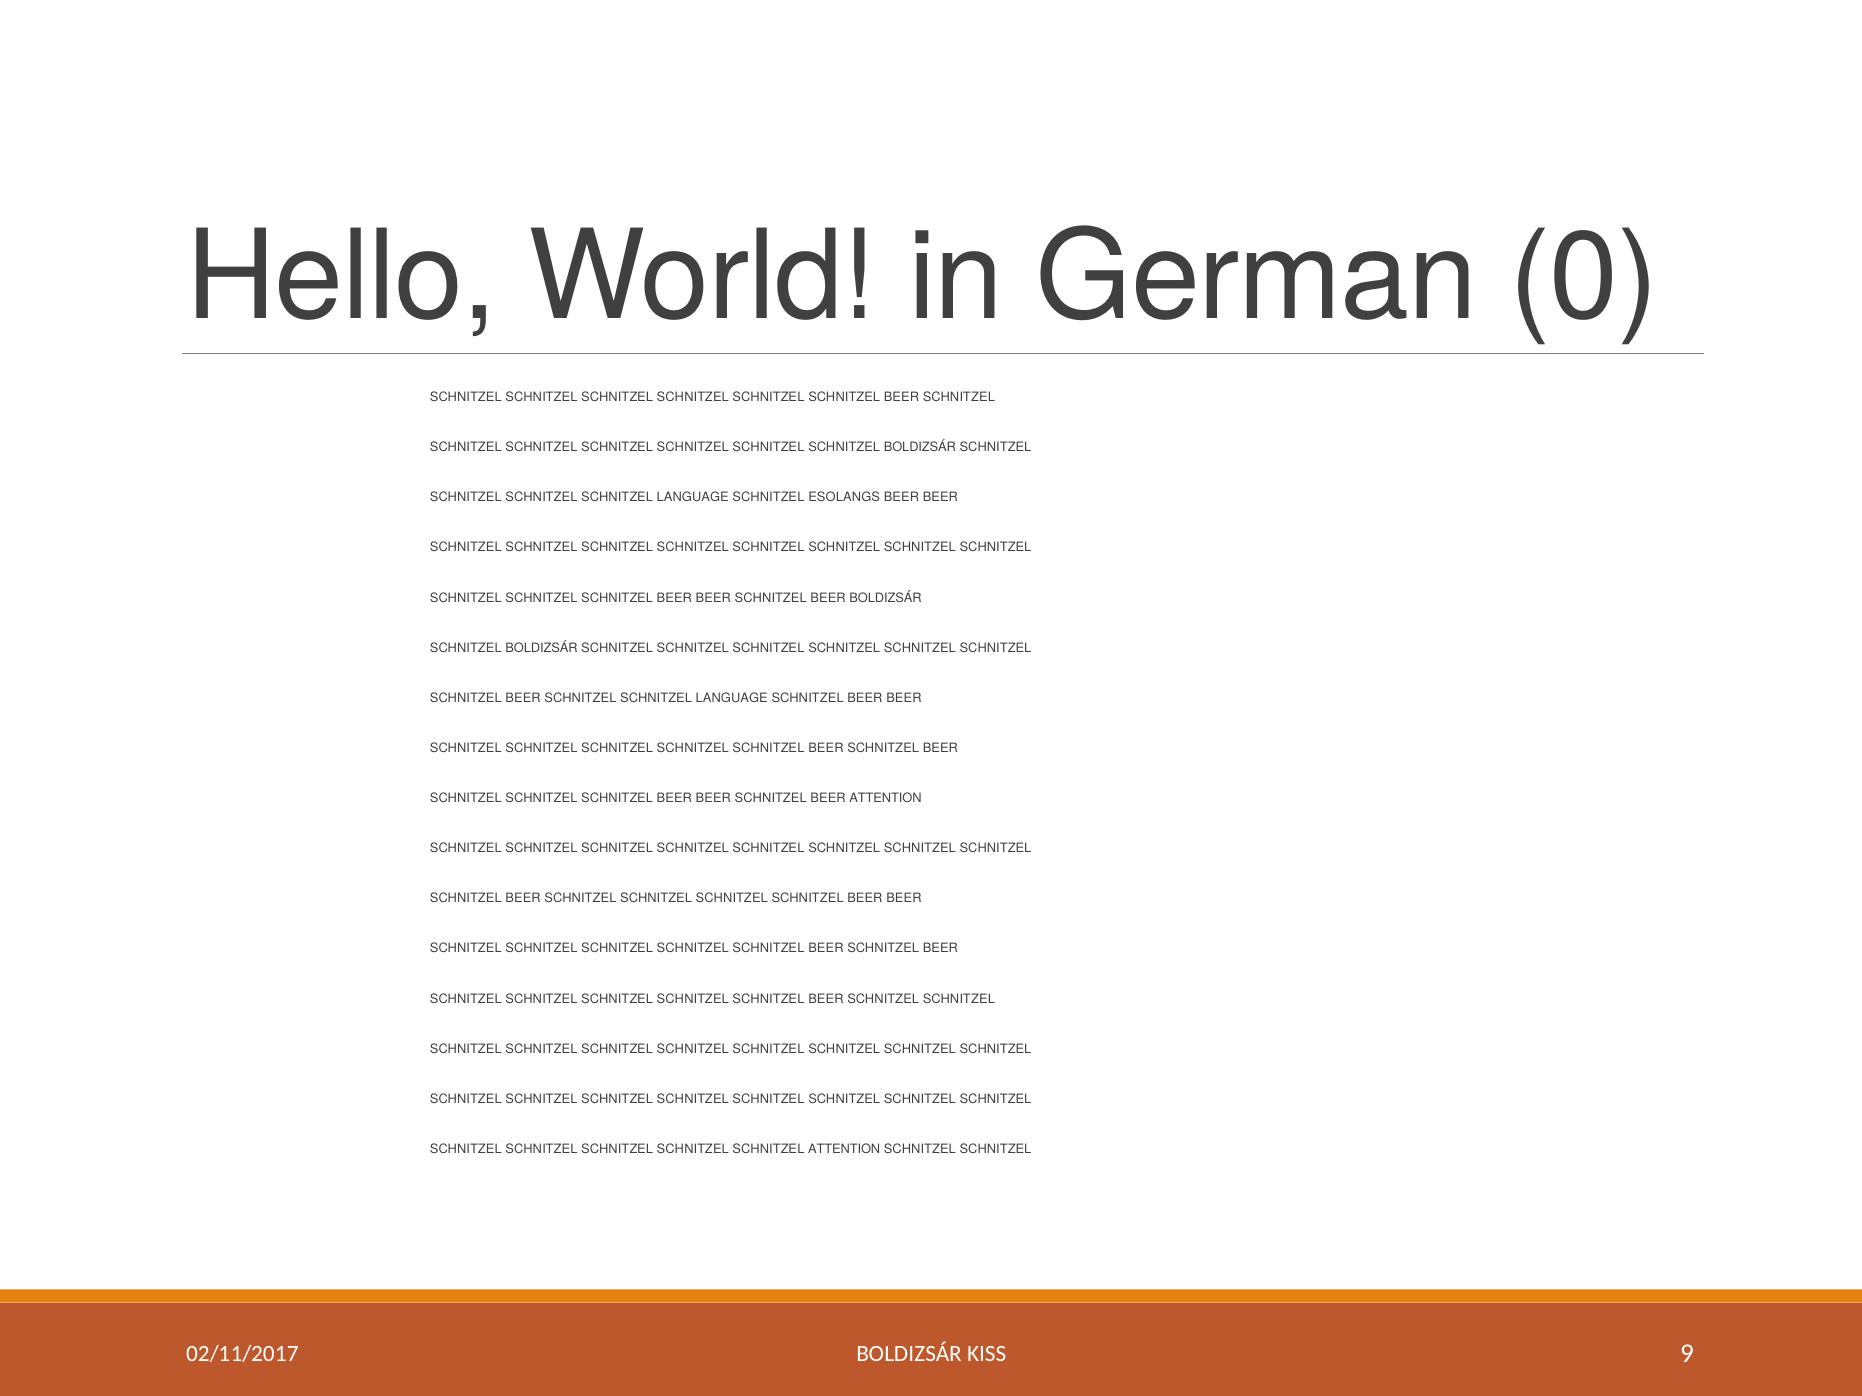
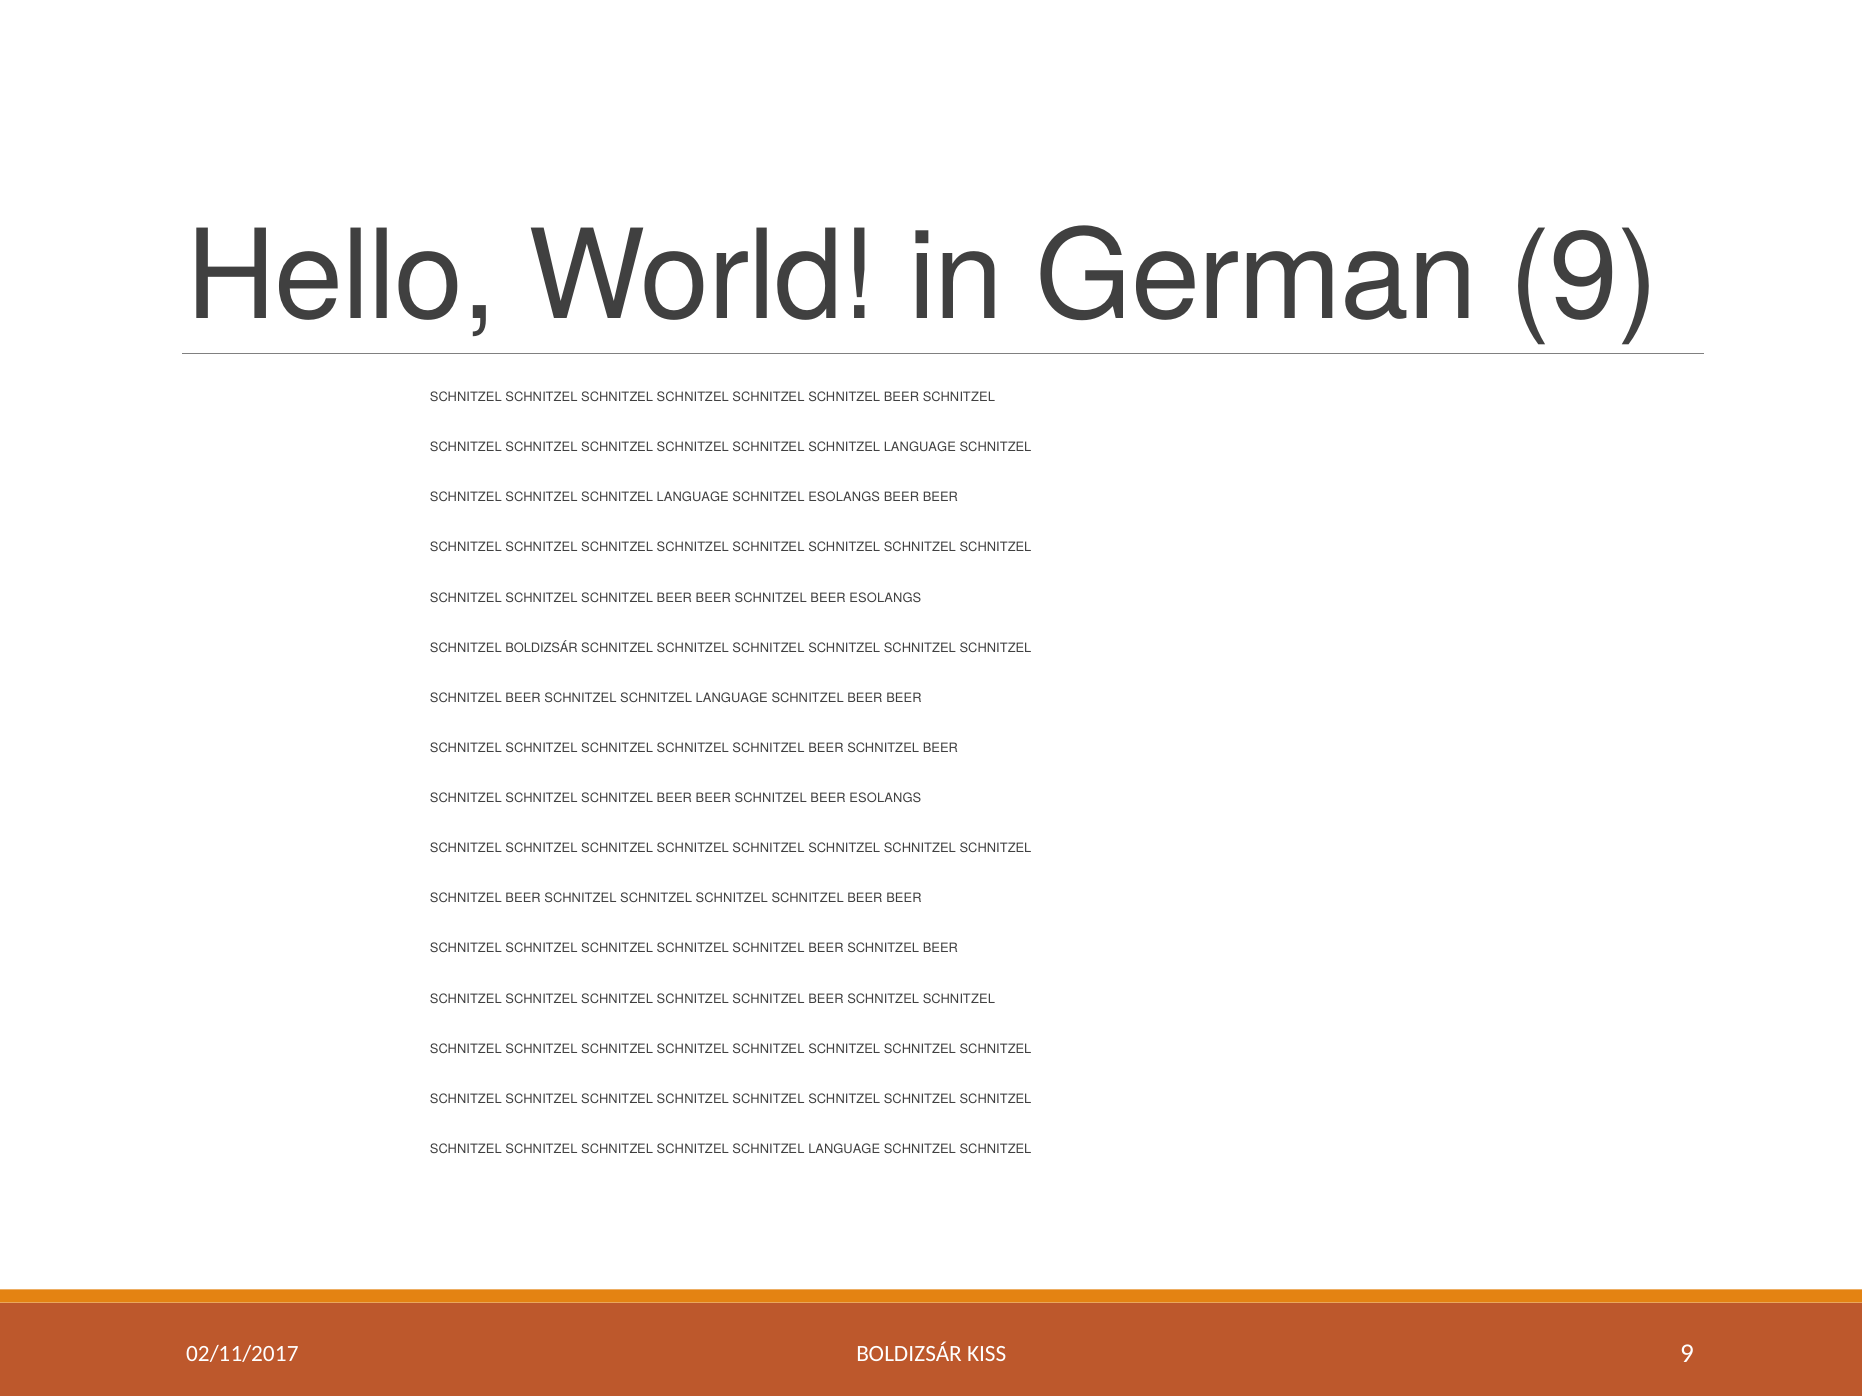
German 0: 0 -> 9
BOLDIZSÁR at (920, 448): BOLDIZSÁR -> LANGUAGE
BOLDIZSÁR at (886, 598): BOLDIZSÁR -> ESOLANGS
ATTENTION at (886, 799): ATTENTION -> ESOLANGS
ATTENTION at (844, 1150): ATTENTION -> LANGUAGE
